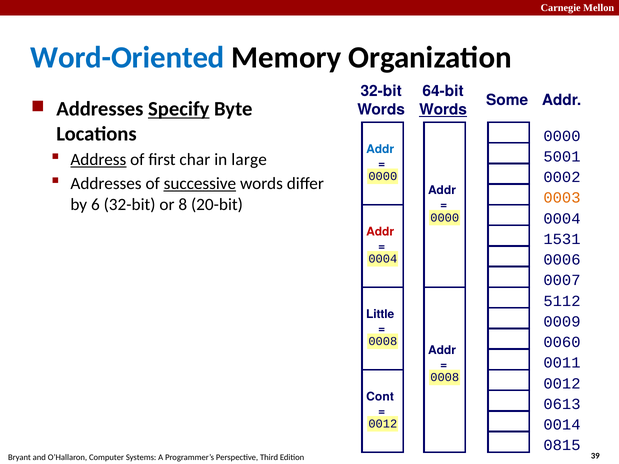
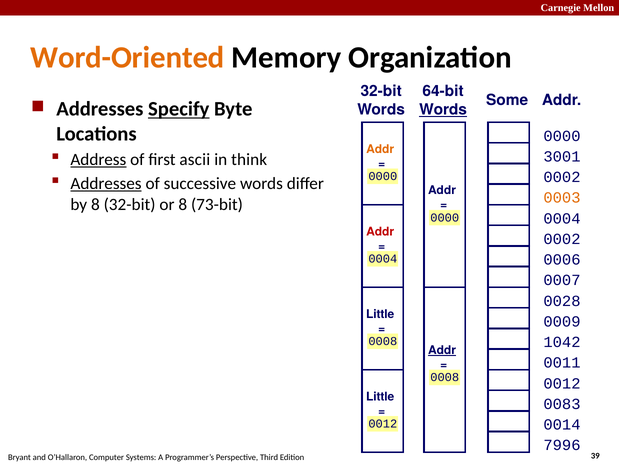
Word-Oriented colour: blue -> orange
Addr at (380, 149) colour: blue -> orange
char: char -> ascii
large: large -> think
5001: 5001 -> 3001
Addresses at (106, 184) underline: none -> present
successive underline: present -> none
by 6: 6 -> 8
20-bit: 20-bit -> 73-bit
1531 at (562, 239): 1531 -> 0002
5112: 5112 -> 0028
0060: 0060 -> 1042
Addr at (442, 350) underline: none -> present
Cont at (380, 397): Cont -> Little
0613: 0613 -> 0083
0815: 0815 -> 7996
